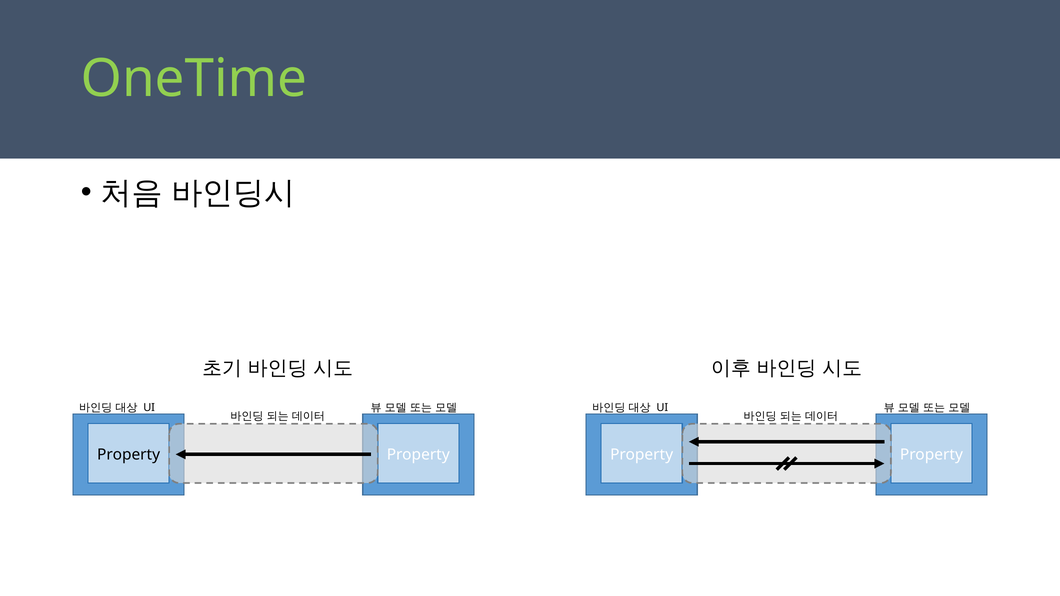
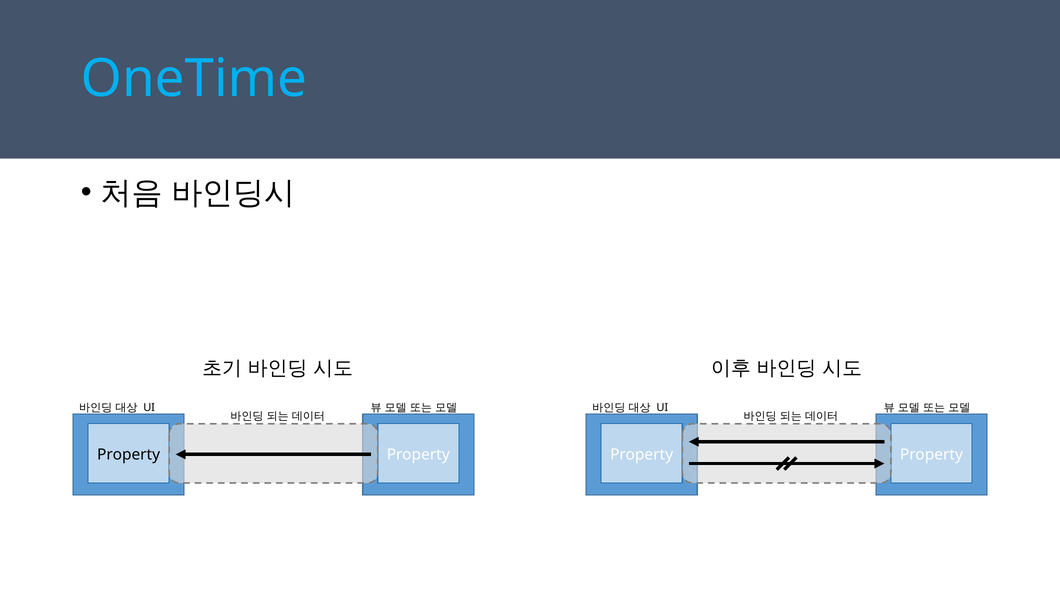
OneTime colour: light green -> light blue
